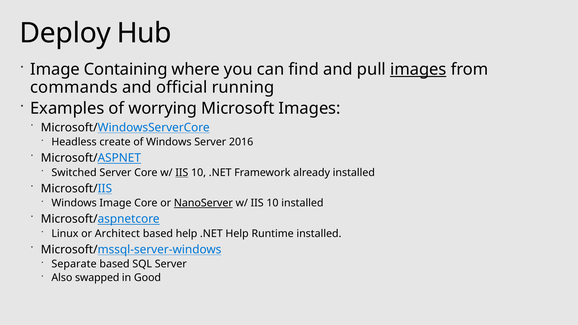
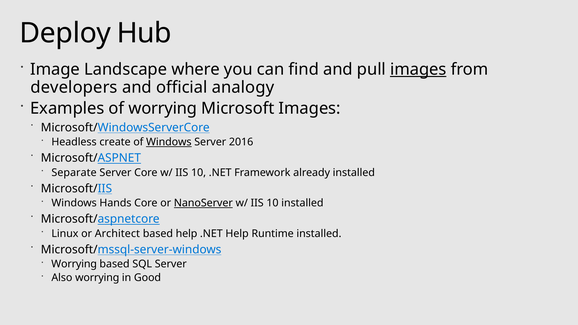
Containing: Containing -> Landscape
commands: commands -> developers
running: running -> analogy
Windows at (169, 142) underline: none -> present
Switched: Switched -> Separate
IIS at (182, 173) underline: present -> none
Windows Image: Image -> Hands
Separate at (74, 264): Separate -> Worrying
Also swapped: swapped -> worrying
